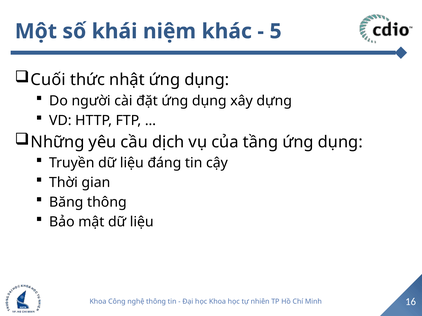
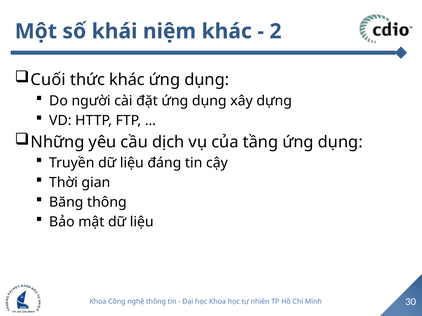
5: 5 -> 2
thức nhật: nhật -> khác
16: 16 -> 30
